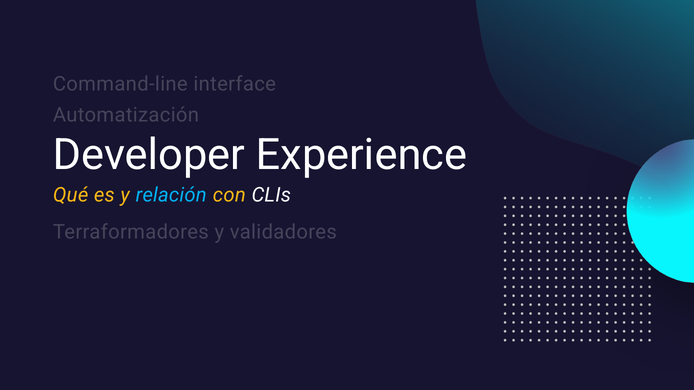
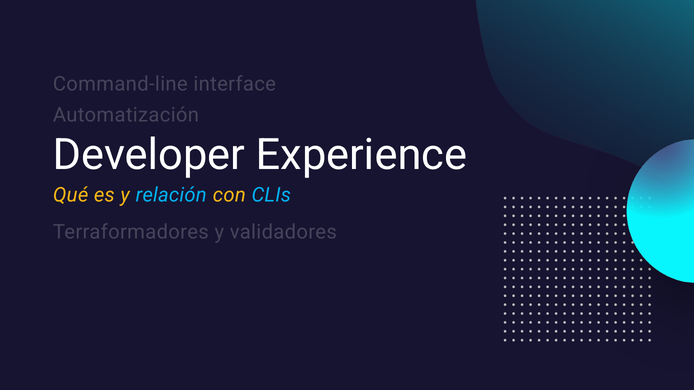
CLIs colour: white -> light blue
